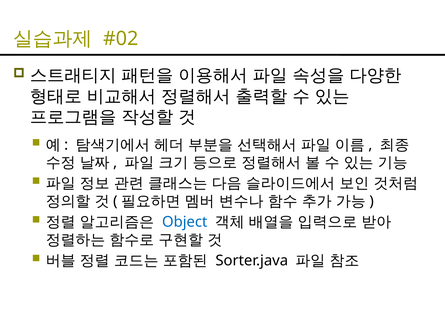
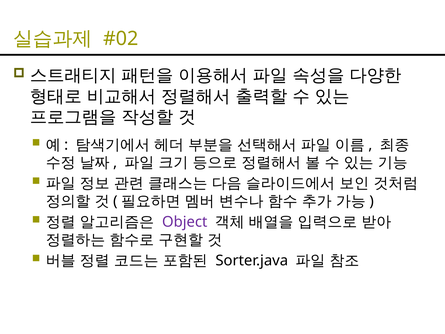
Object colour: blue -> purple
